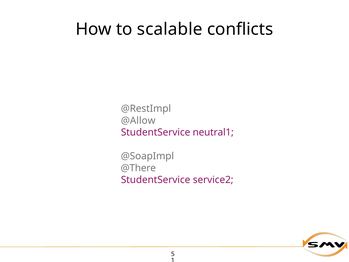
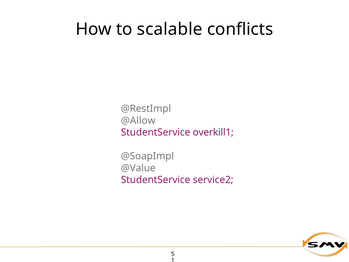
neutral1: neutral1 -> overkill1
@There: @There -> @Value
